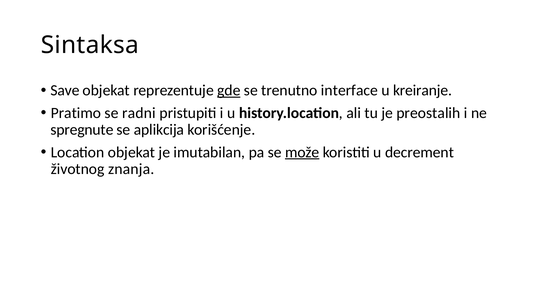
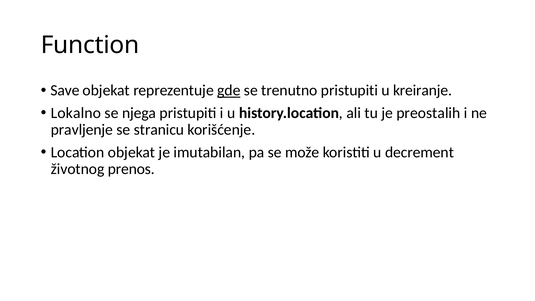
Sintaksa: Sintaksa -> Function
trenutno interface: interface -> pristupiti
Pratimo: Pratimo -> Lokalno
radni: radni -> njega
spregnute: spregnute -> pravljenje
aplikcija: aplikcija -> stranicu
može underline: present -> none
znanja: znanja -> prenos
